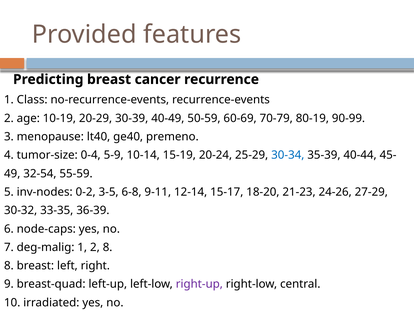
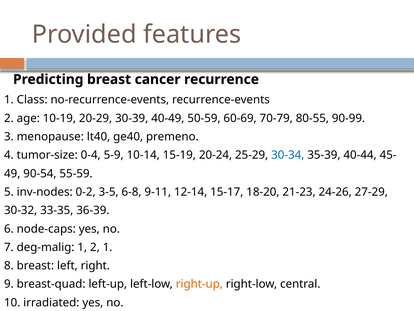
80-19: 80-19 -> 80-55
32-54: 32-54 -> 90-54
2 8: 8 -> 1
right-up colour: purple -> orange
